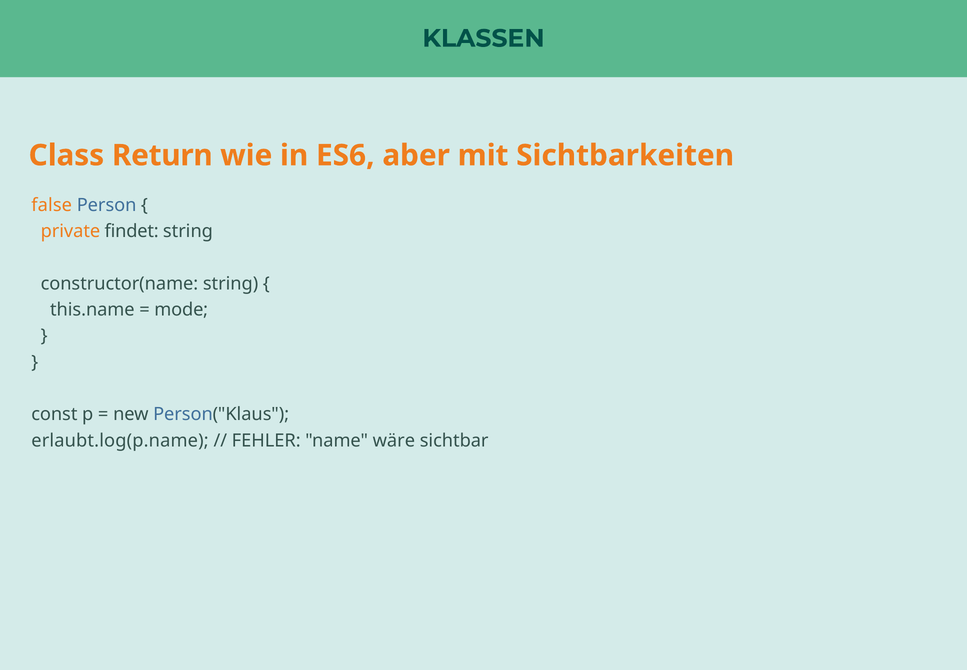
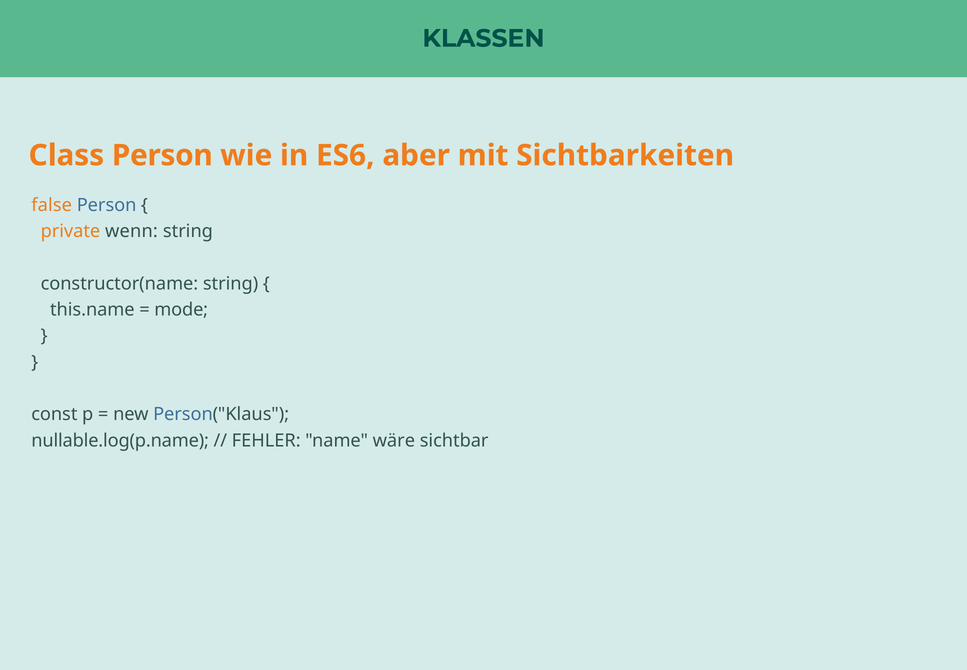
Class Return: Return -> Person
findet: findet -> wenn
erlaubt.log(p.name: erlaubt.log(p.name -> nullable.log(p.name
